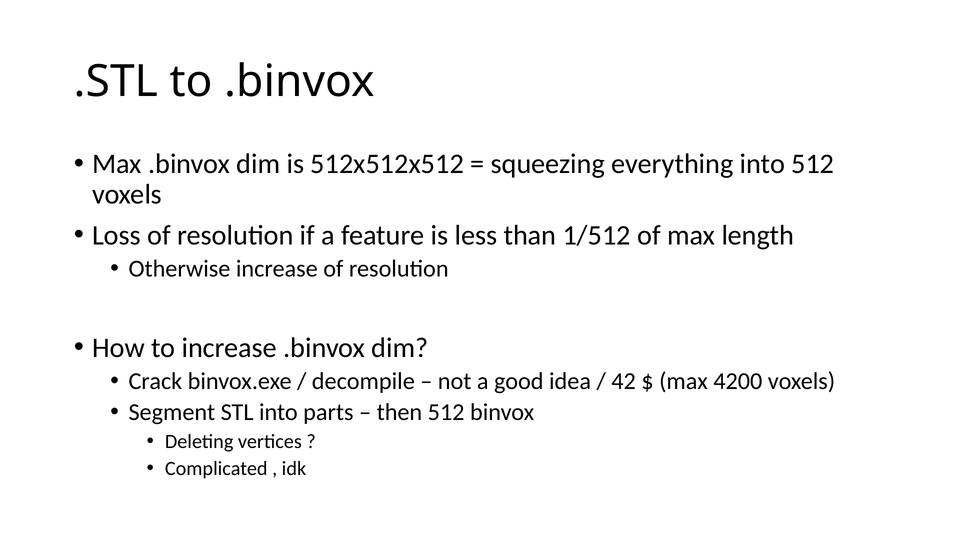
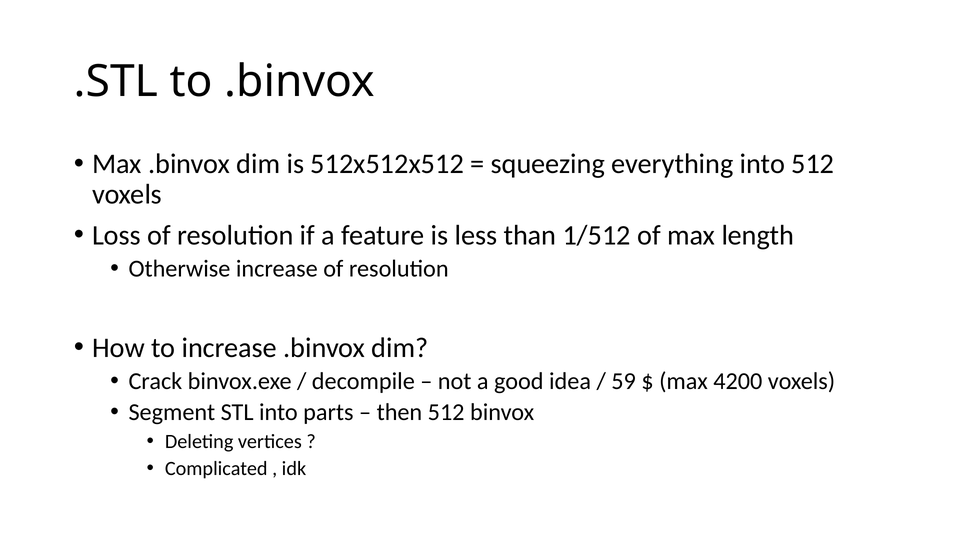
42: 42 -> 59
